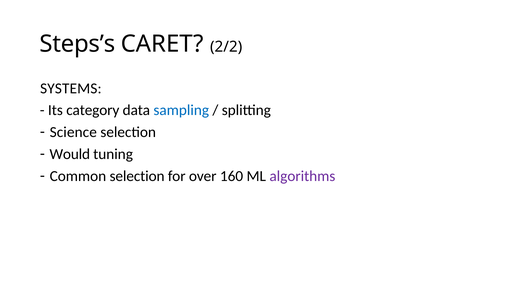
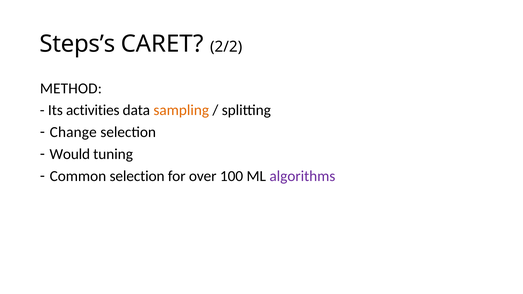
SYSTEMS: SYSTEMS -> METHOD
category: category -> activities
sampling colour: blue -> orange
Science: Science -> Change
160: 160 -> 100
